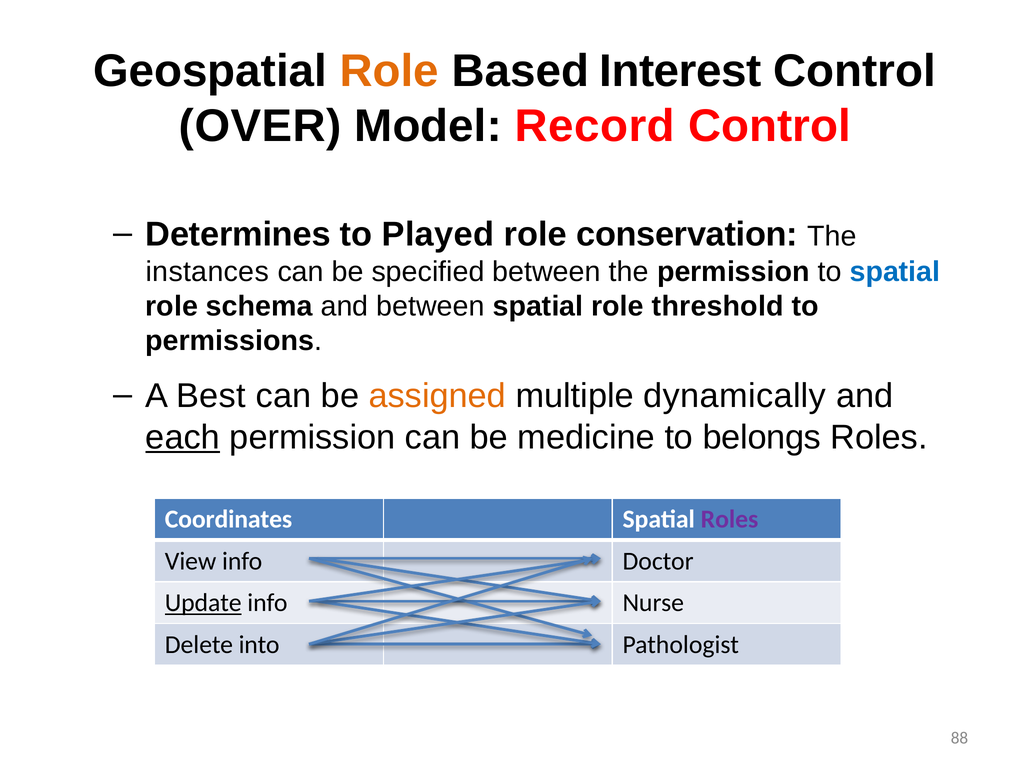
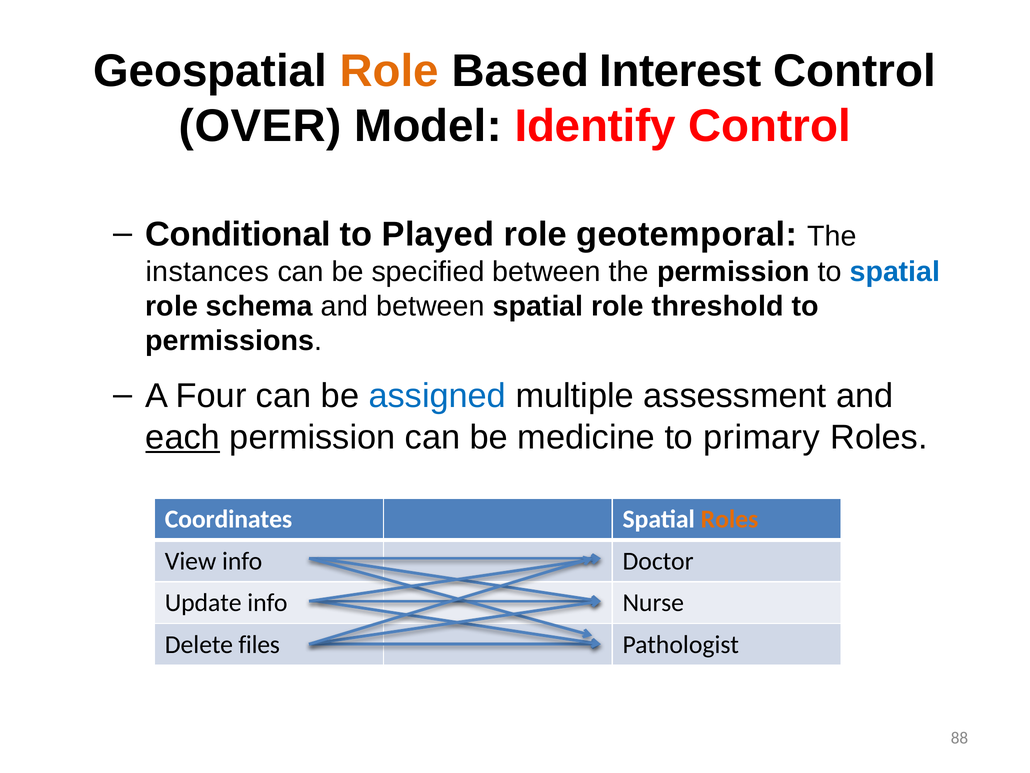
Record: Record -> Identify
Determines: Determines -> Conditional
conservation: conservation -> geotemporal
Best: Best -> Four
assigned colour: orange -> blue
dynamically: dynamically -> assessment
belongs: belongs -> primary
Roles at (730, 519) colour: purple -> orange
Update underline: present -> none
into: into -> files
